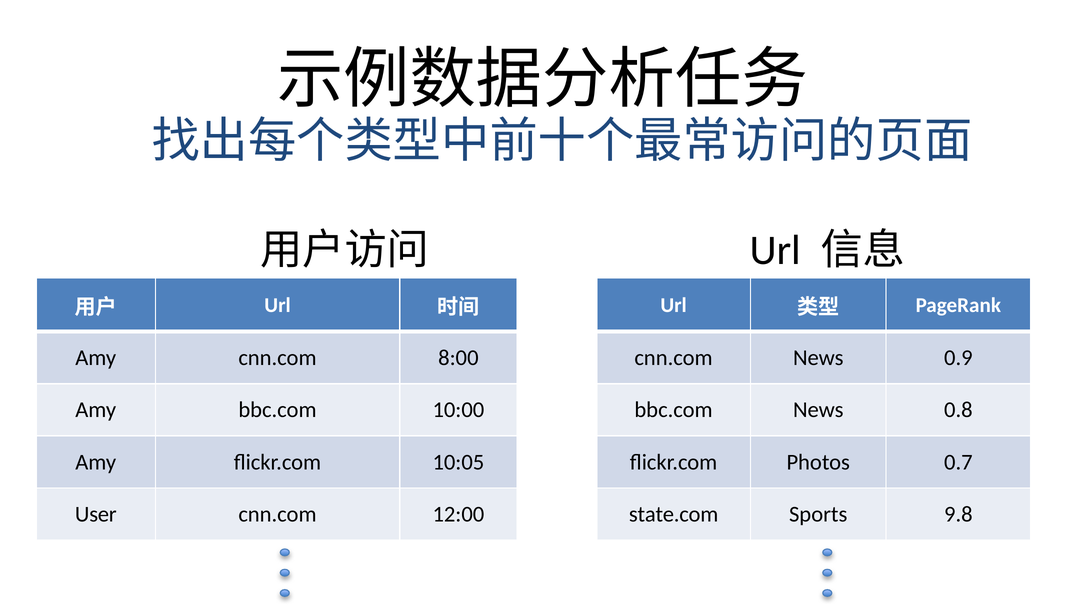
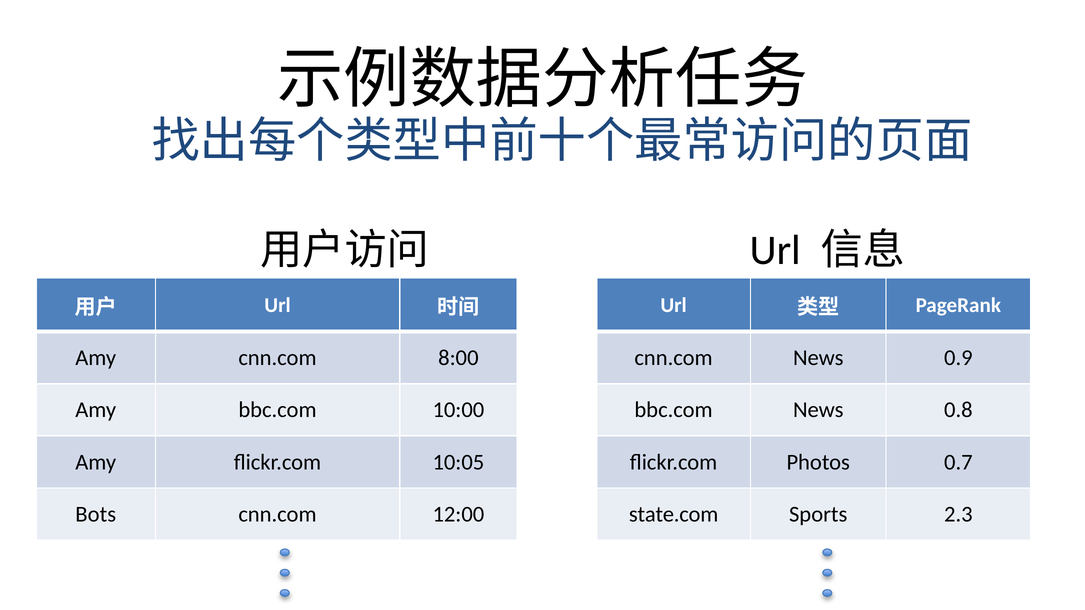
User: User -> Bots
9.8: 9.8 -> 2.3
